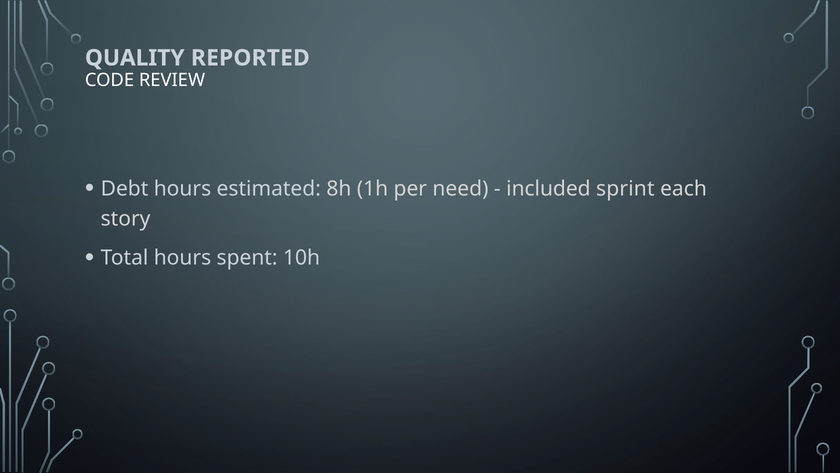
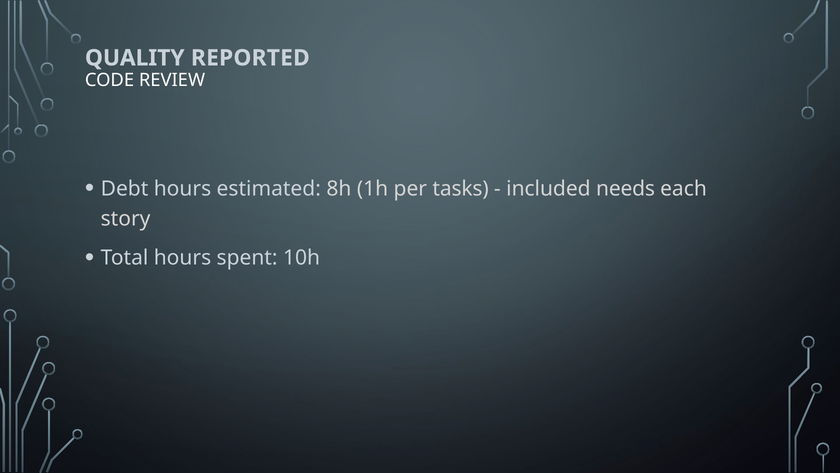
need: need -> tasks
sprint: sprint -> needs
